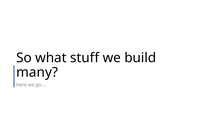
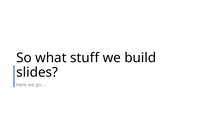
many: many -> slides
